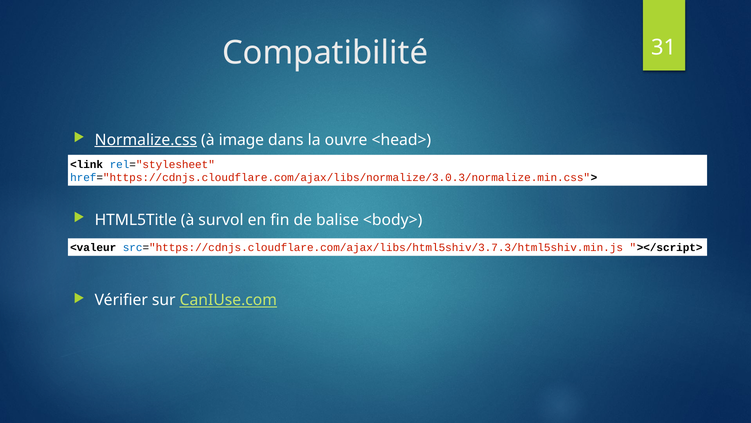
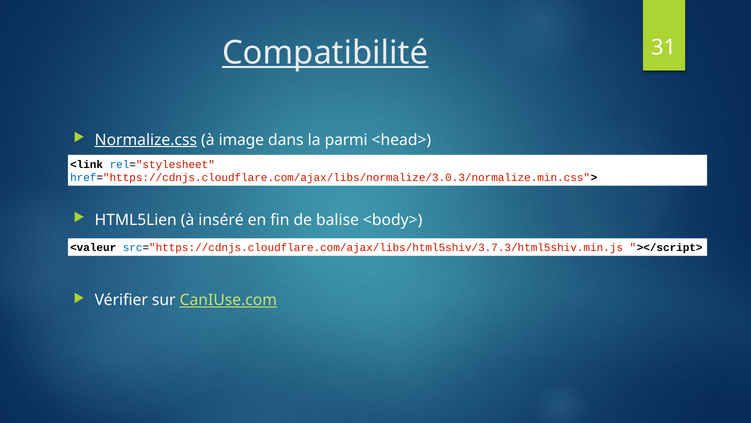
Compatibilité underline: none -> present
ouvre: ouvre -> parmi
HTML5Title: HTML5Title -> HTML5Lien
survol: survol -> inséré
